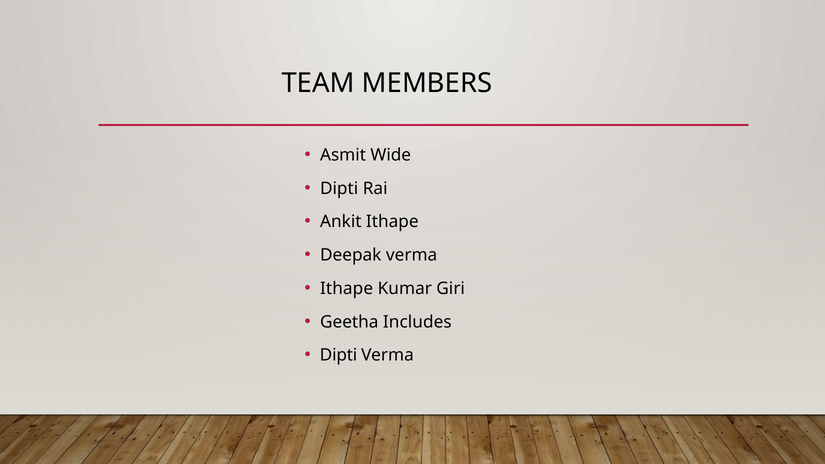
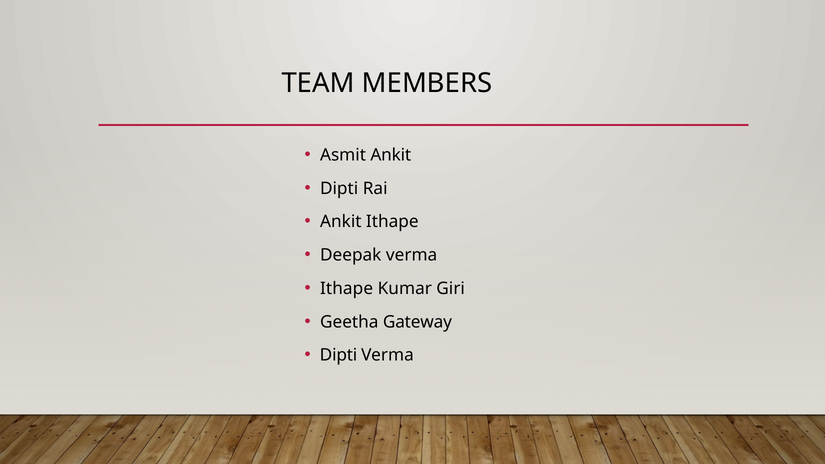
Asmit Wide: Wide -> Ankit
Includes: Includes -> Gateway
